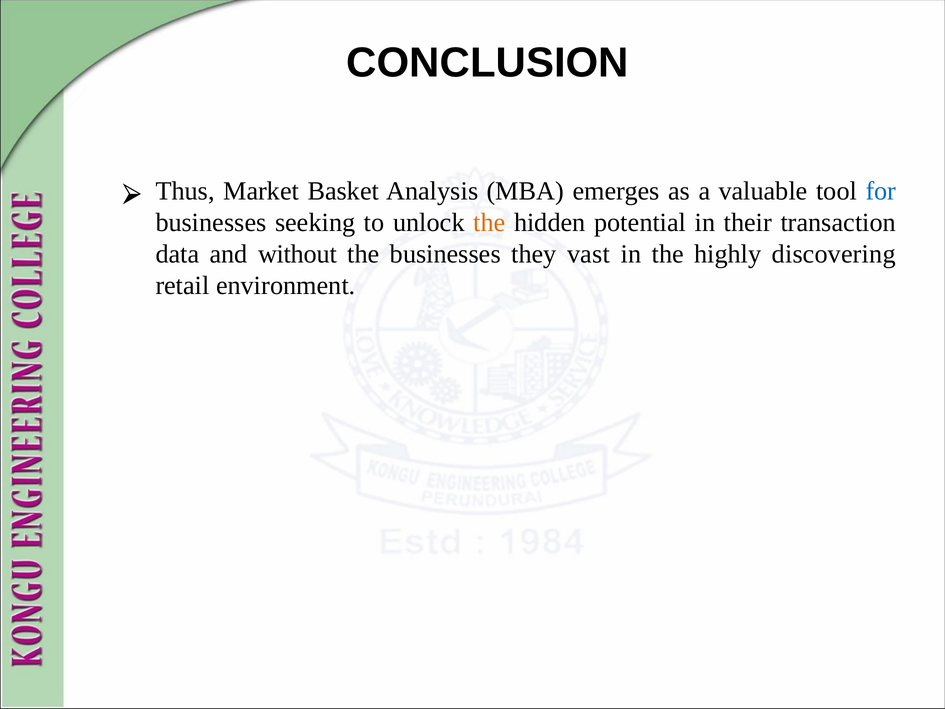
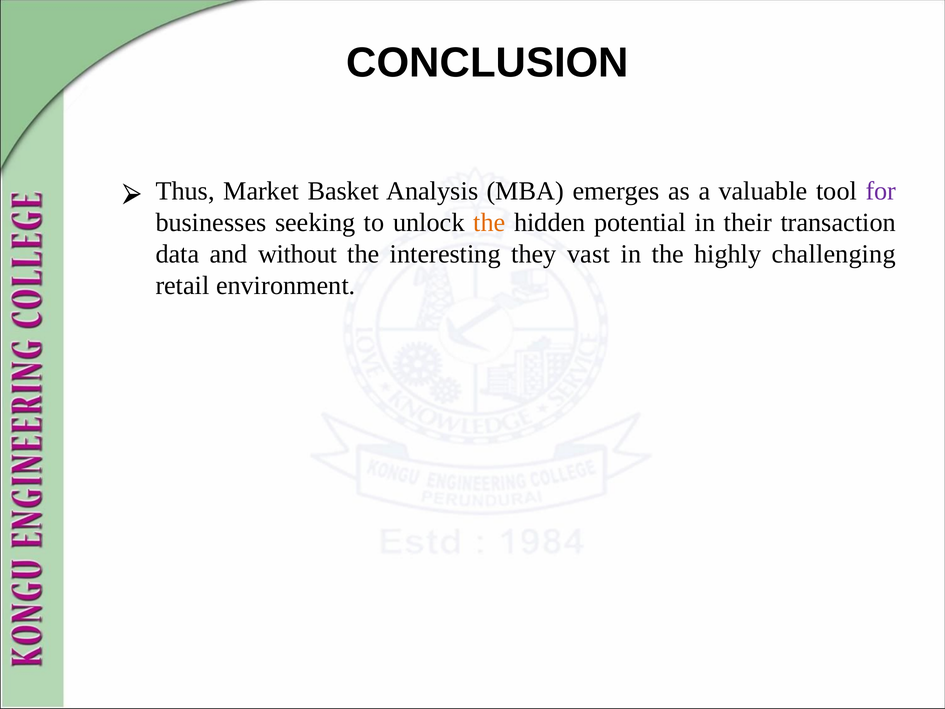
for colour: blue -> purple
the businesses: businesses -> interesting
discovering: discovering -> challenging
